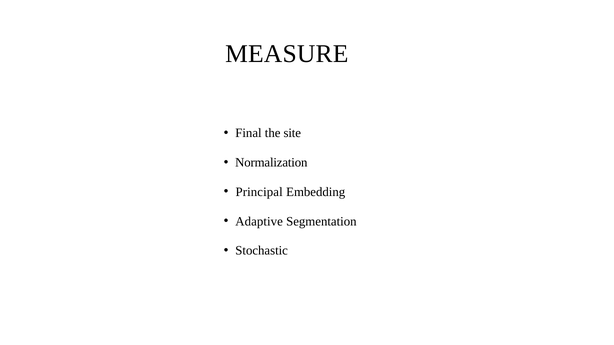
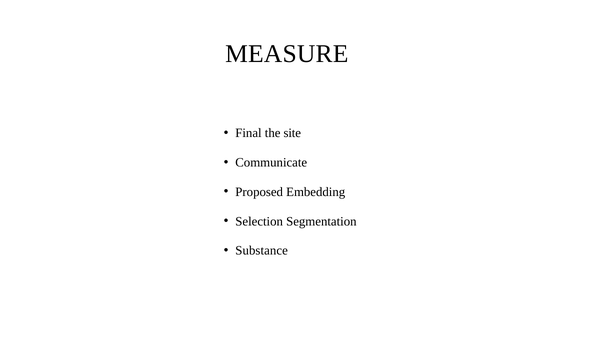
Normalization: Normalization -> Communicate
Principal: Principal -> Proposed
Adaptive: Adaptive -> Selection
Stochastic: Stochastic -> Substance
